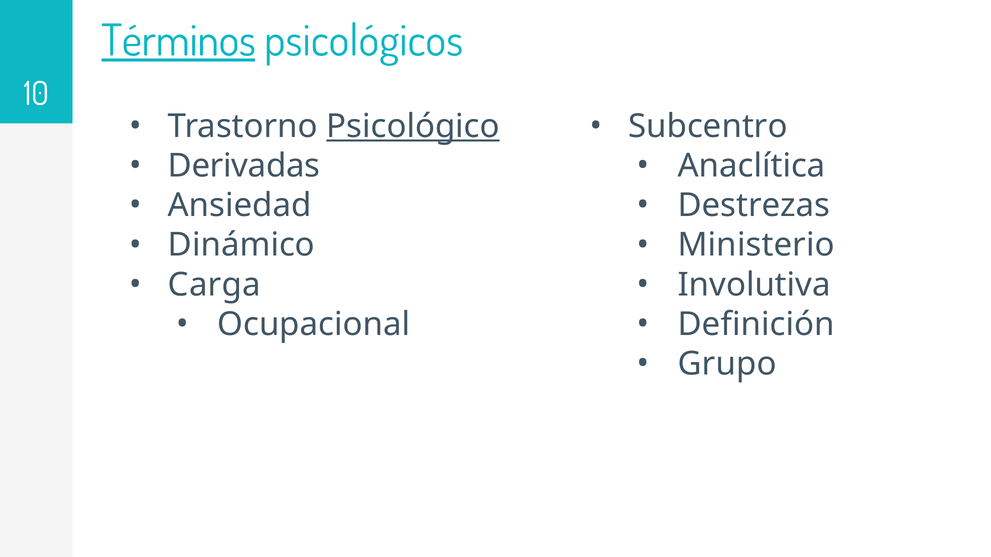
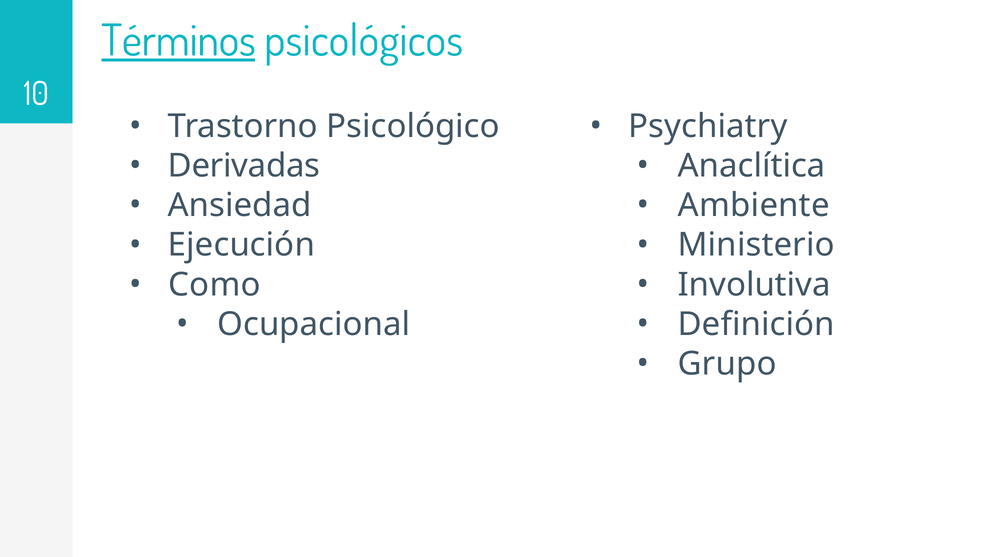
Psicológico underline: present -> none
Subcentro: Subcentro -> Psychiatry
Destrezas: Destrezas -> Ambiente
Dinámico: Dinámico -> Ejecución
Carga: Carga -> Como
